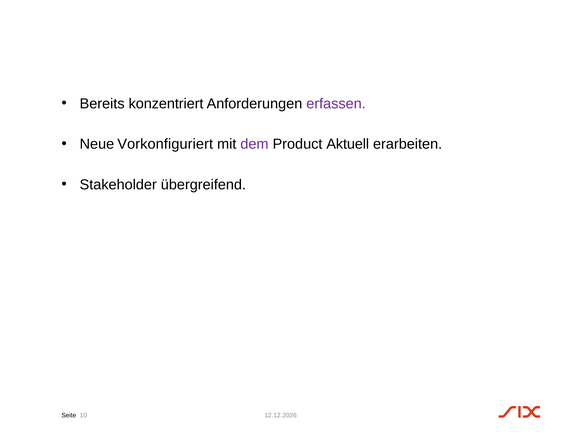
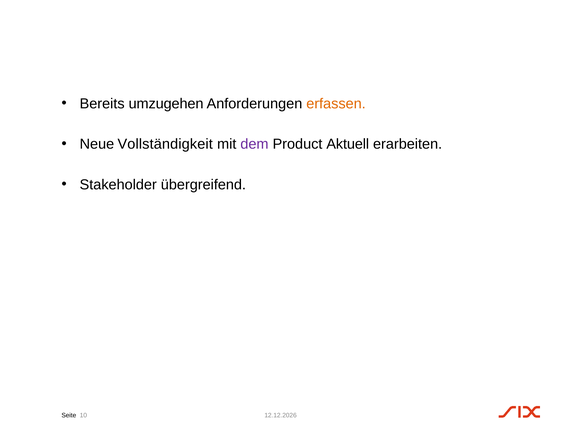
konzentriert: konzentriert -> umzugehen
erfassen colour: purple -> orange
Vorkonfiguriert: Vorkonfiguriert -> Vollständigkeit
